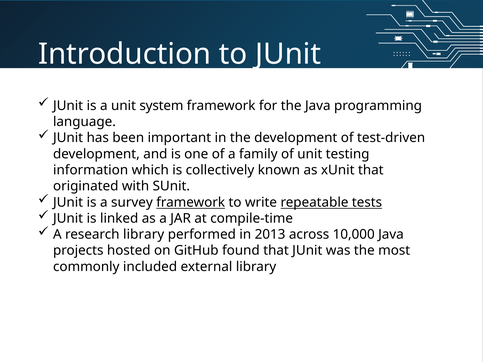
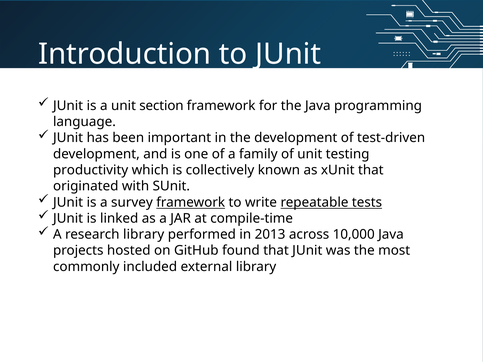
system: system -> section
information: information -> productivity
